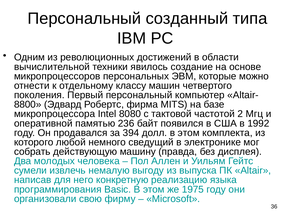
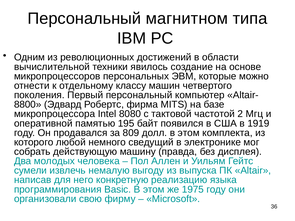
созданный: созданный -> магнитном
236: 236 -> 195
1992: 1992 -> 1919
394: 394 -> 809
